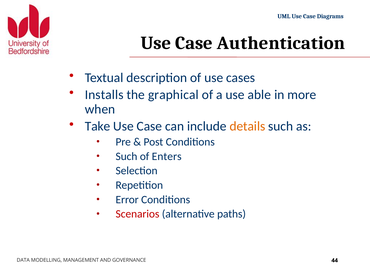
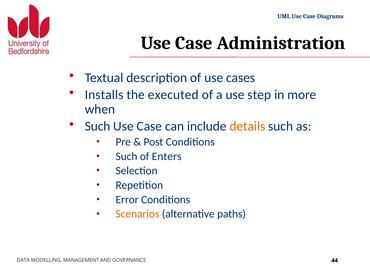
Authentication: Authentication -> Administration
graphical: graphical -> executed
able: able -> step
Take at (98, 127): Take -> Such
Scenarios colour: red -> orange
